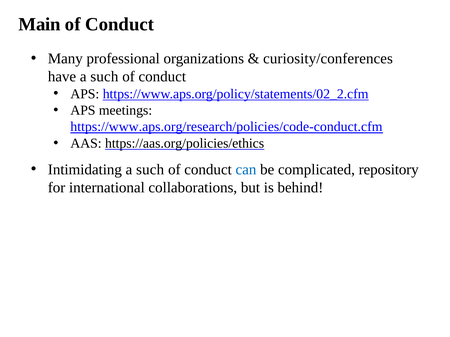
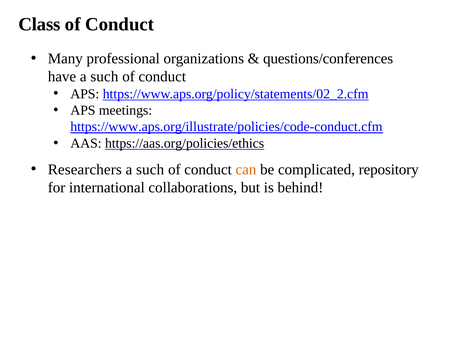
Main: Main -> Class
curiosity/conferences: curiosity/conferences -> questions/conferences
https://www.aps.org/research/policies/code-conduct.cfm: https://www.aps.org/research/policies/code-conduct.cfm -> https://www.aps.org/illustrate/policies/code-conduct.cfm
Intimidating: Intimidating -> Researchers
can colour: blue -> orange
